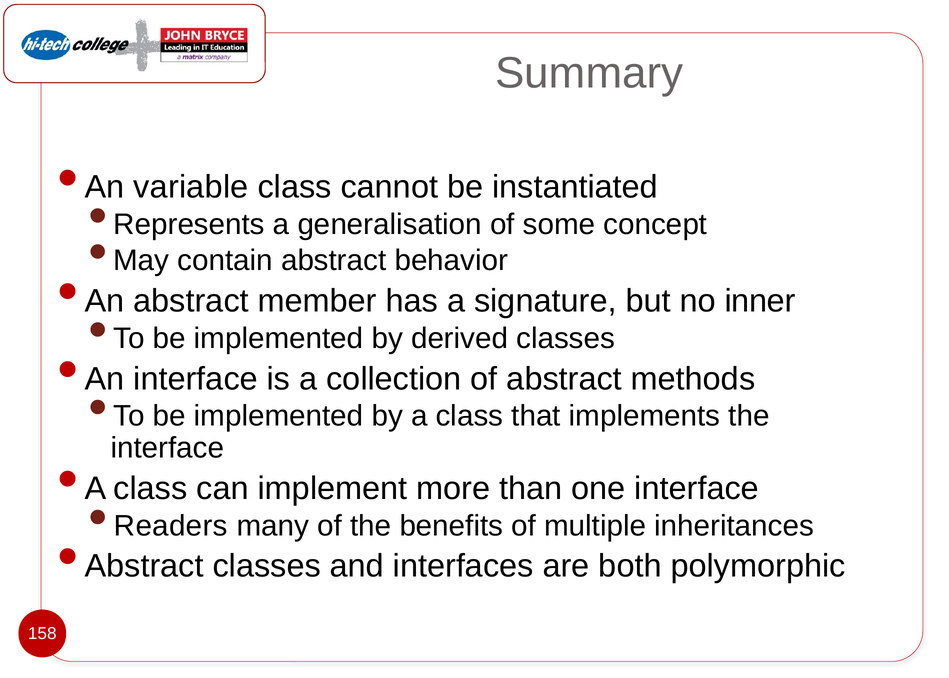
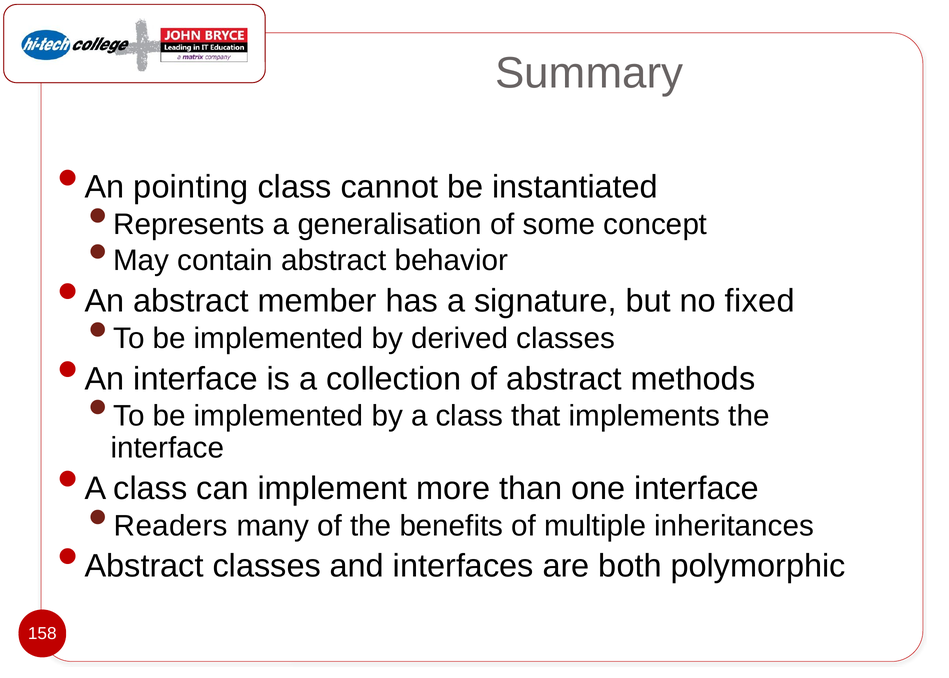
variable: variable -> pointing
inner: inner -> fixed
